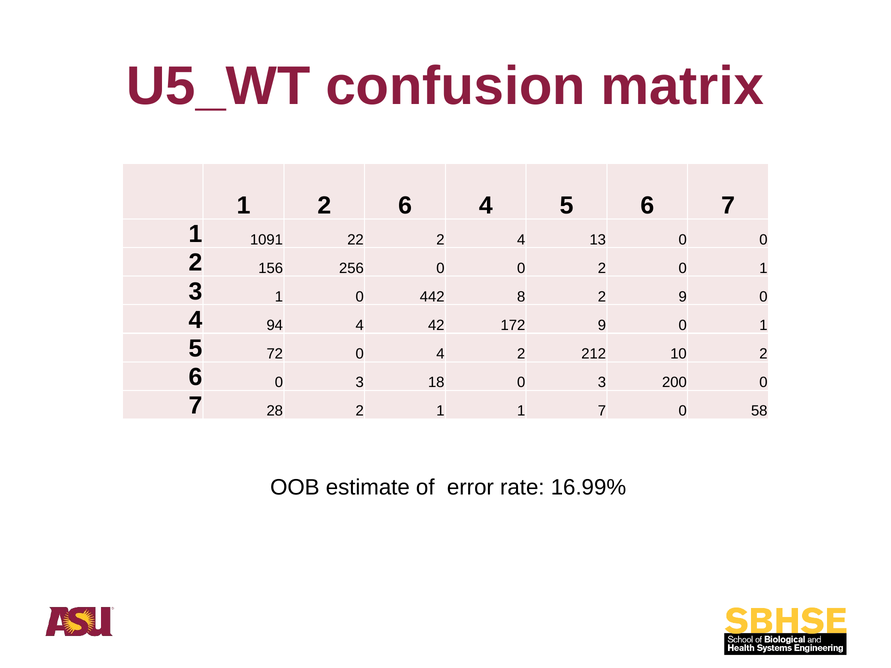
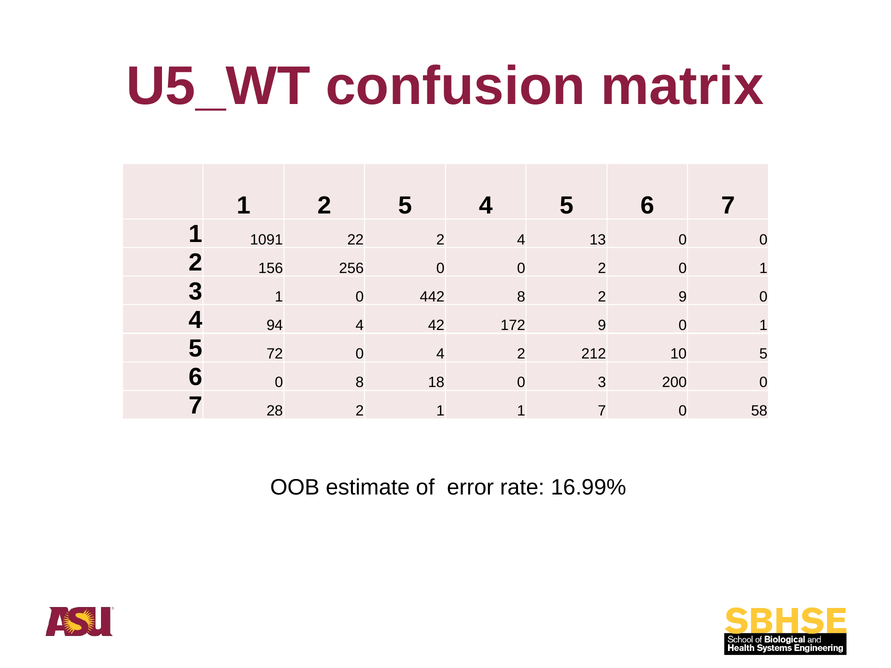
1 2 6: 6 -> 5
10 2: 2 -> 5
6 0 3: 3 -> 8
